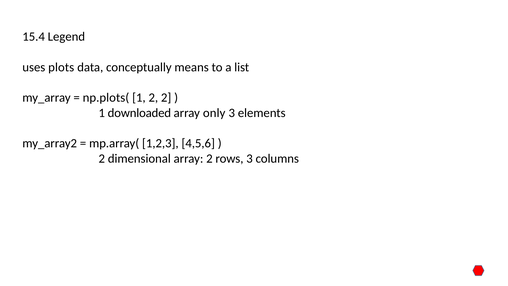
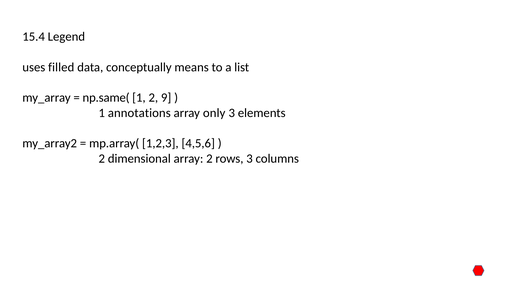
plots: plots -> filled
np.plots(: np.plots( -> np.same(
2 2: 2 -> 9
downloaded: downloaded -> annotations
